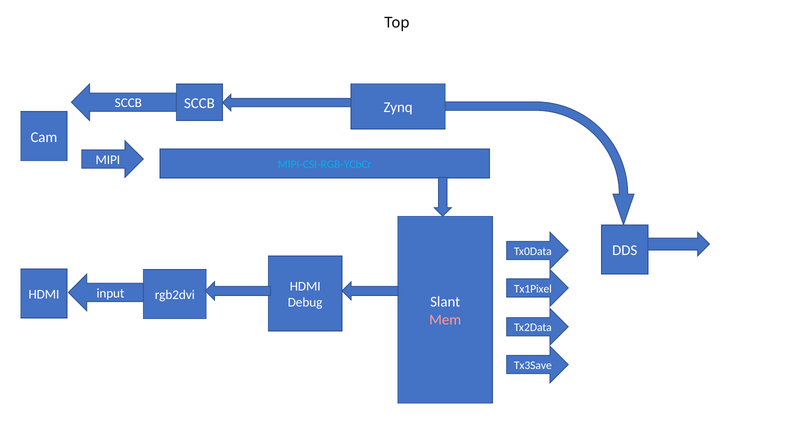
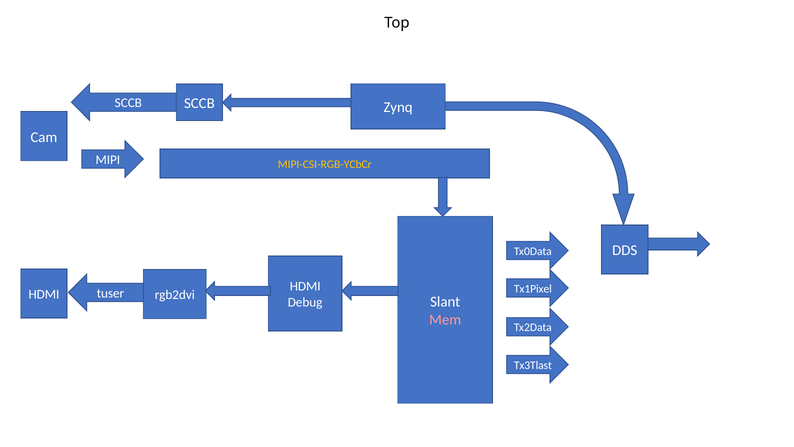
MIPI-CSI-RGB-YCbCr colour: light blue -> yellow
input: input -> tuser
Tx3Save: Tx3Save -> Tx3Tlast
